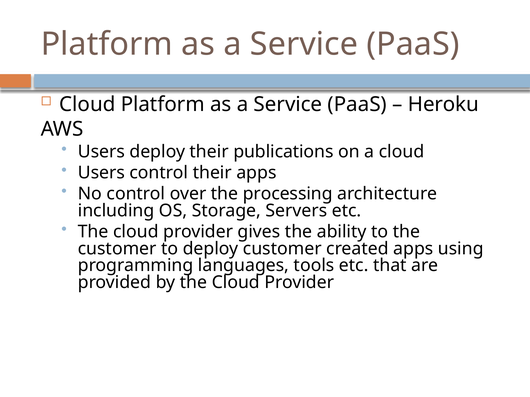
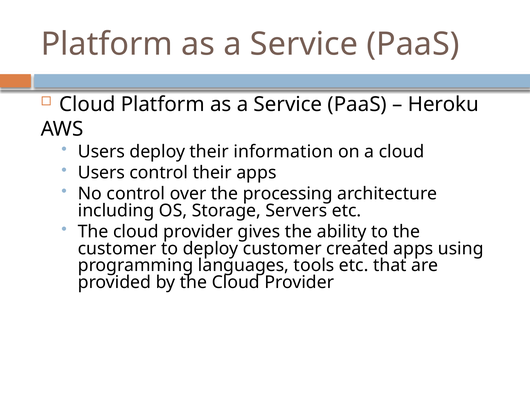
publications: publications -> information
